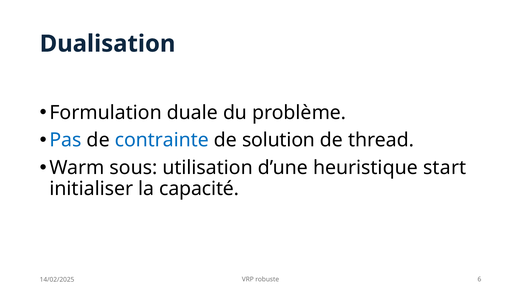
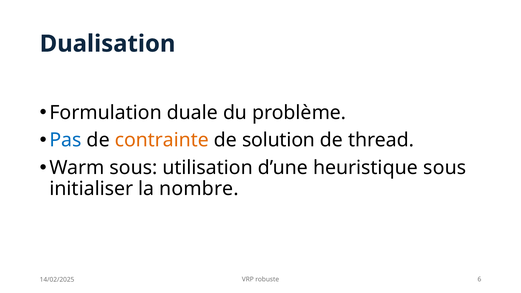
contrainte colour: blue -> orange
heuristique start: start -> sous
capacité: capacité -> nombre
